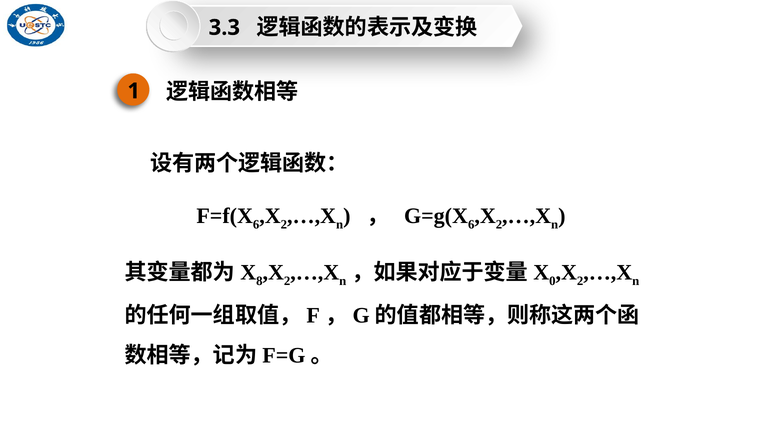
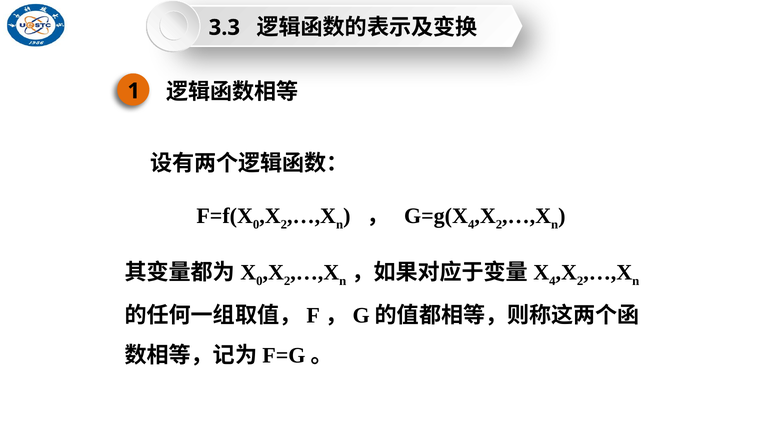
6 at (256, 224): 6 -> 0
6 at (471, 224): 6 -> 4
8 at (259, 281): 8 -> 0
0 at (552, 281): 0 -> 4
